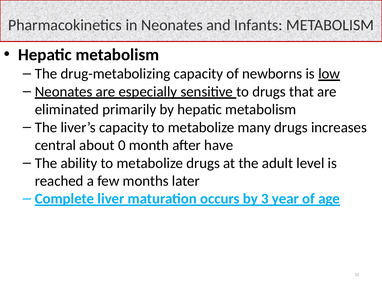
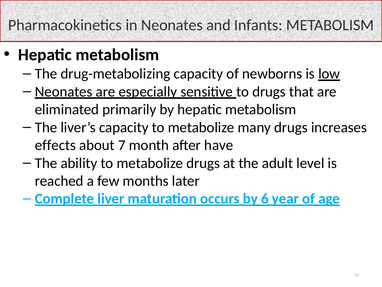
central: central -> effects
0: 0 -> 7
3: 3 -> 6
